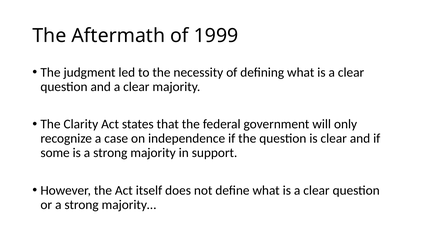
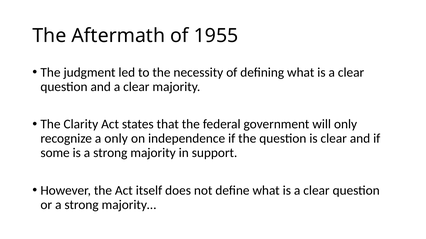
1999: 1999 -> 1955
a case: case -> only
